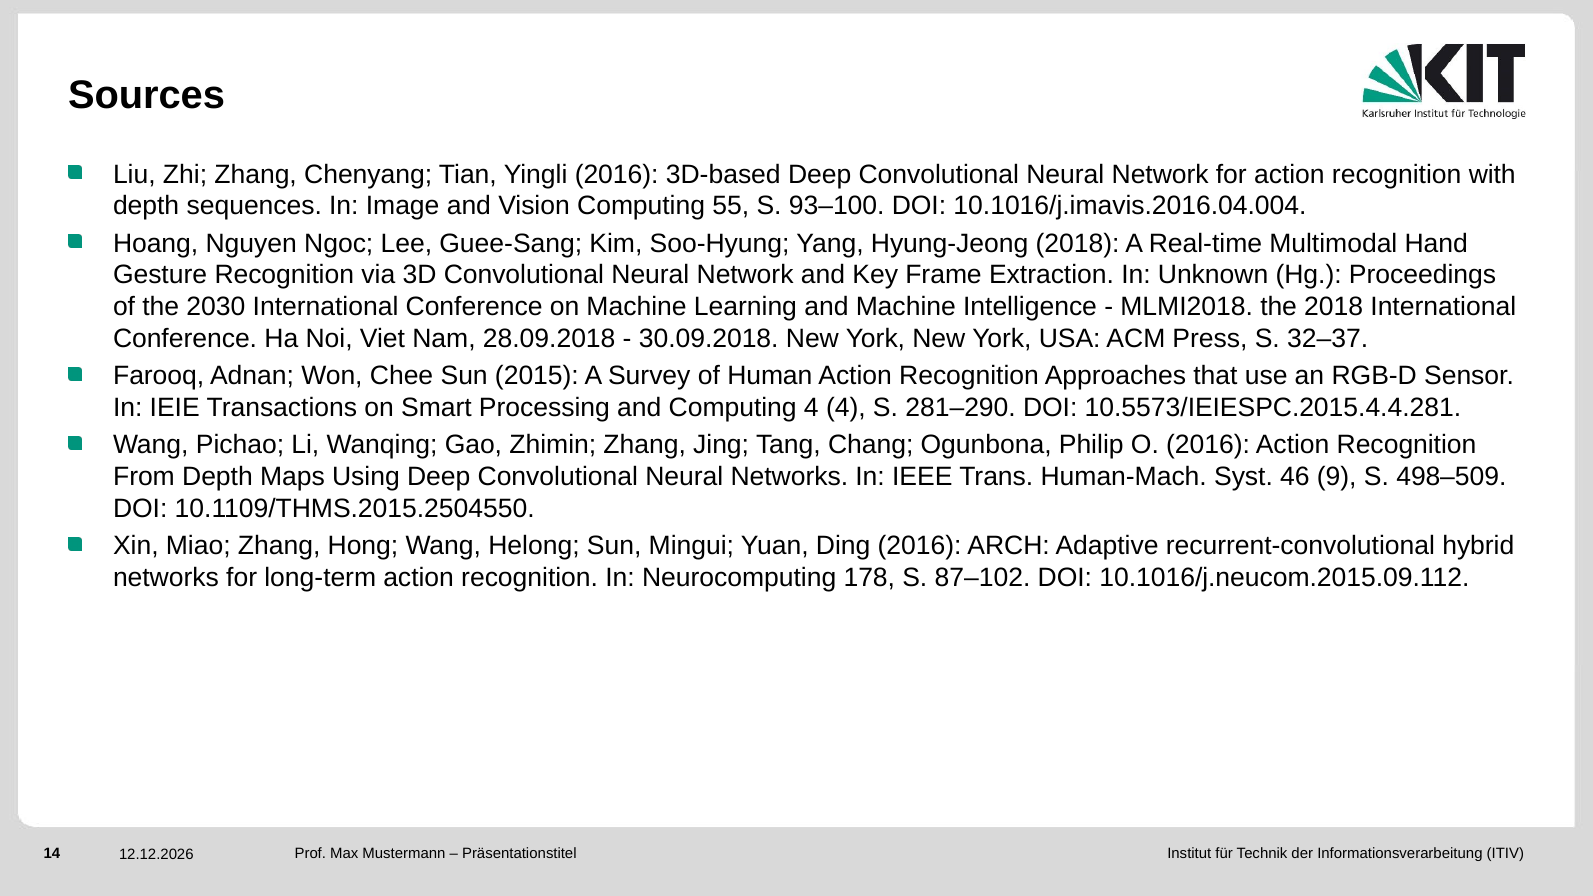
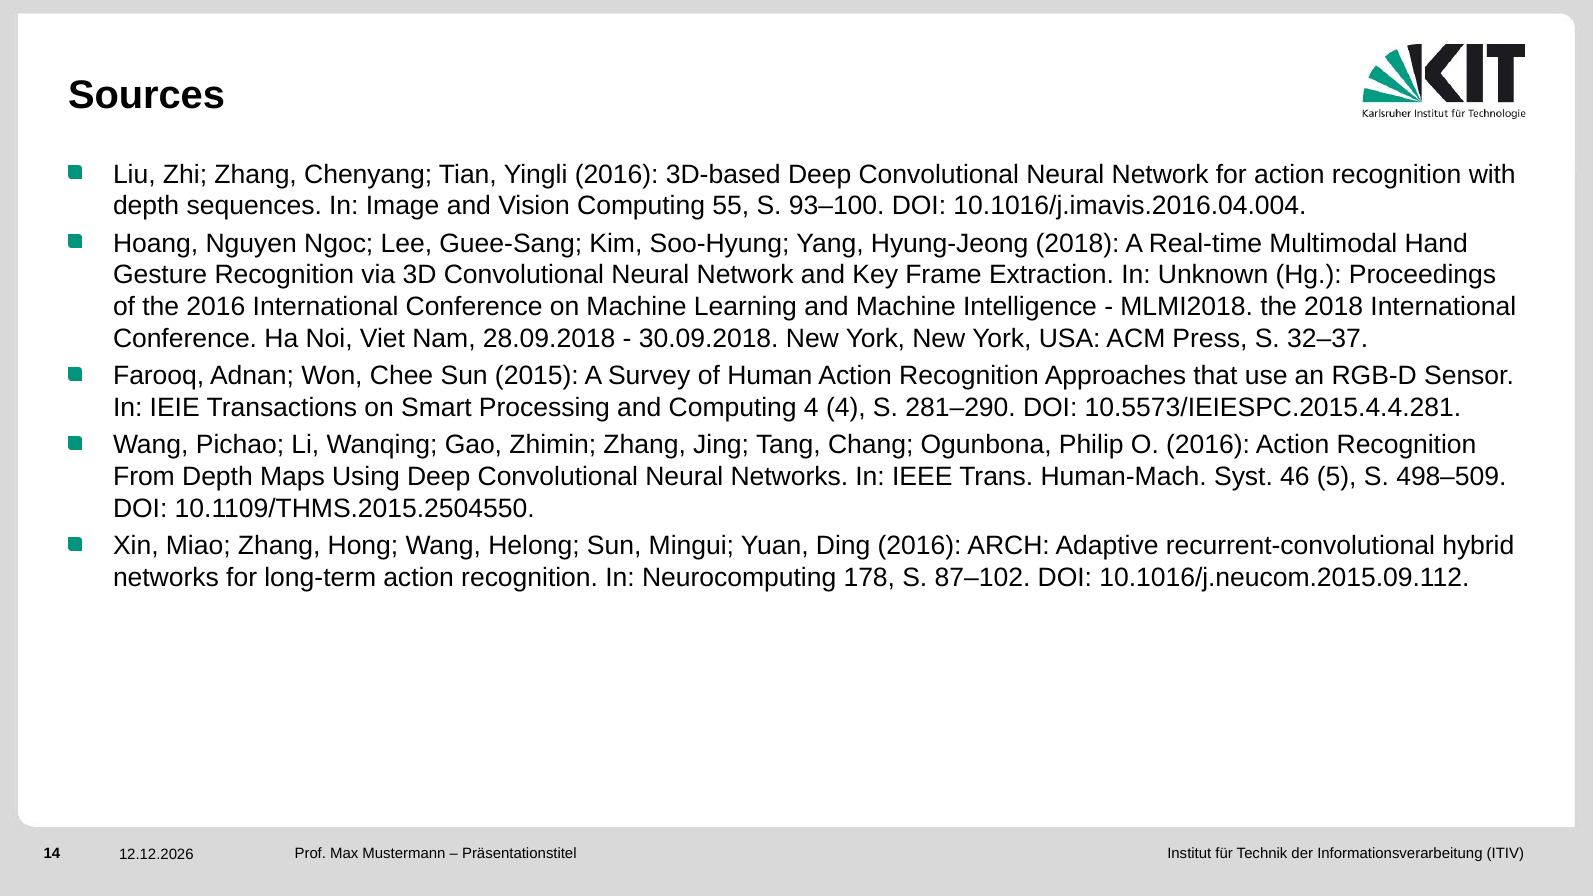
the 2030: 2030 -> 2016
9: 9 -> 5
